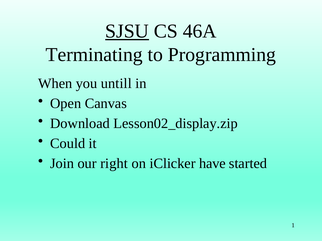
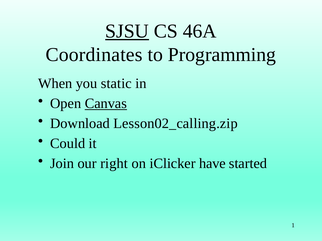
Terminating: Terminating -> Coordinates
untill: untill -> static
Canvas underline: none -> present
Lesson02_display.zip: Lesson02_display.zip -> Lesson02_calling.zip
